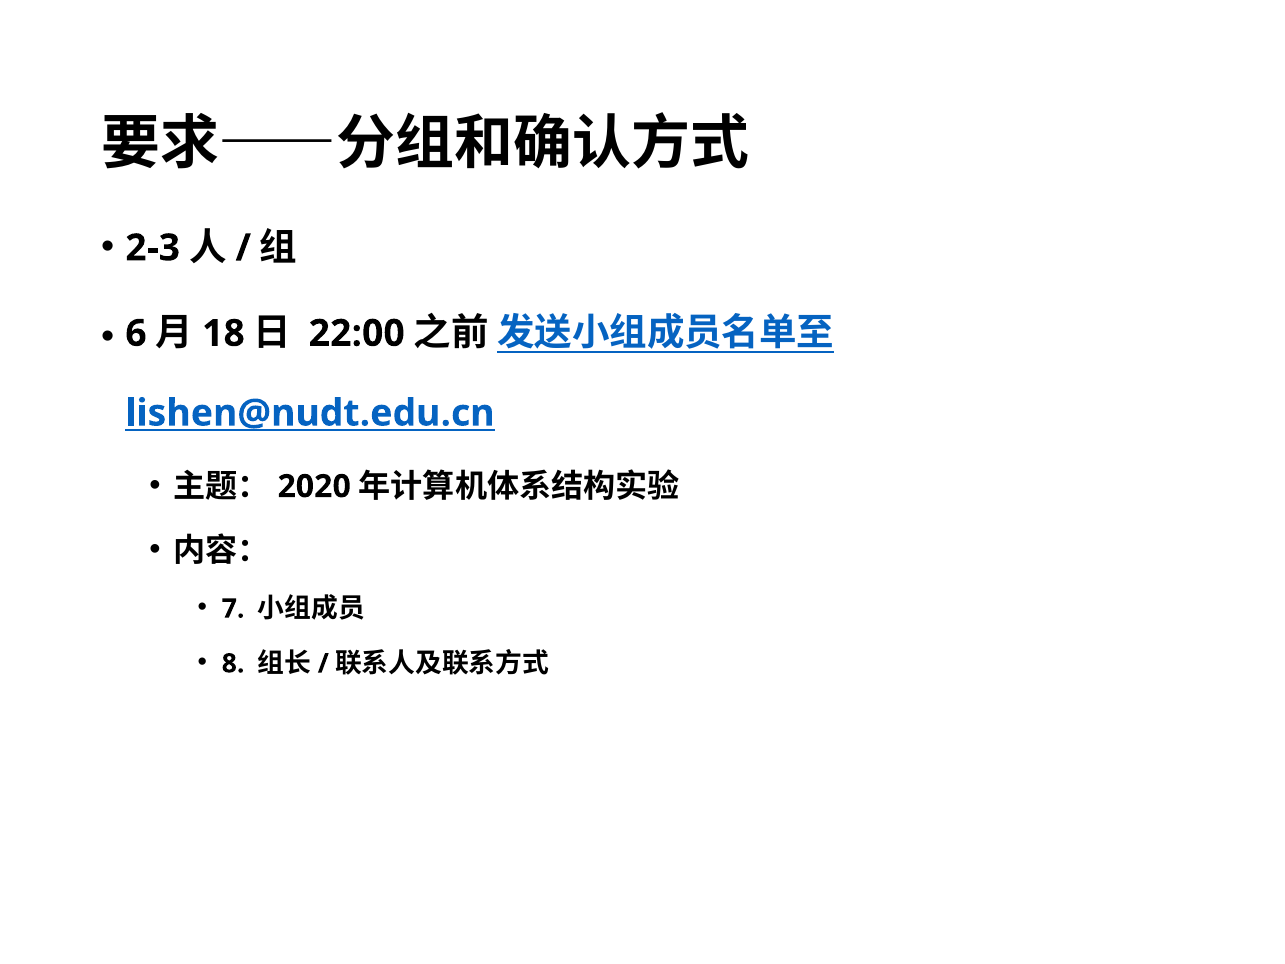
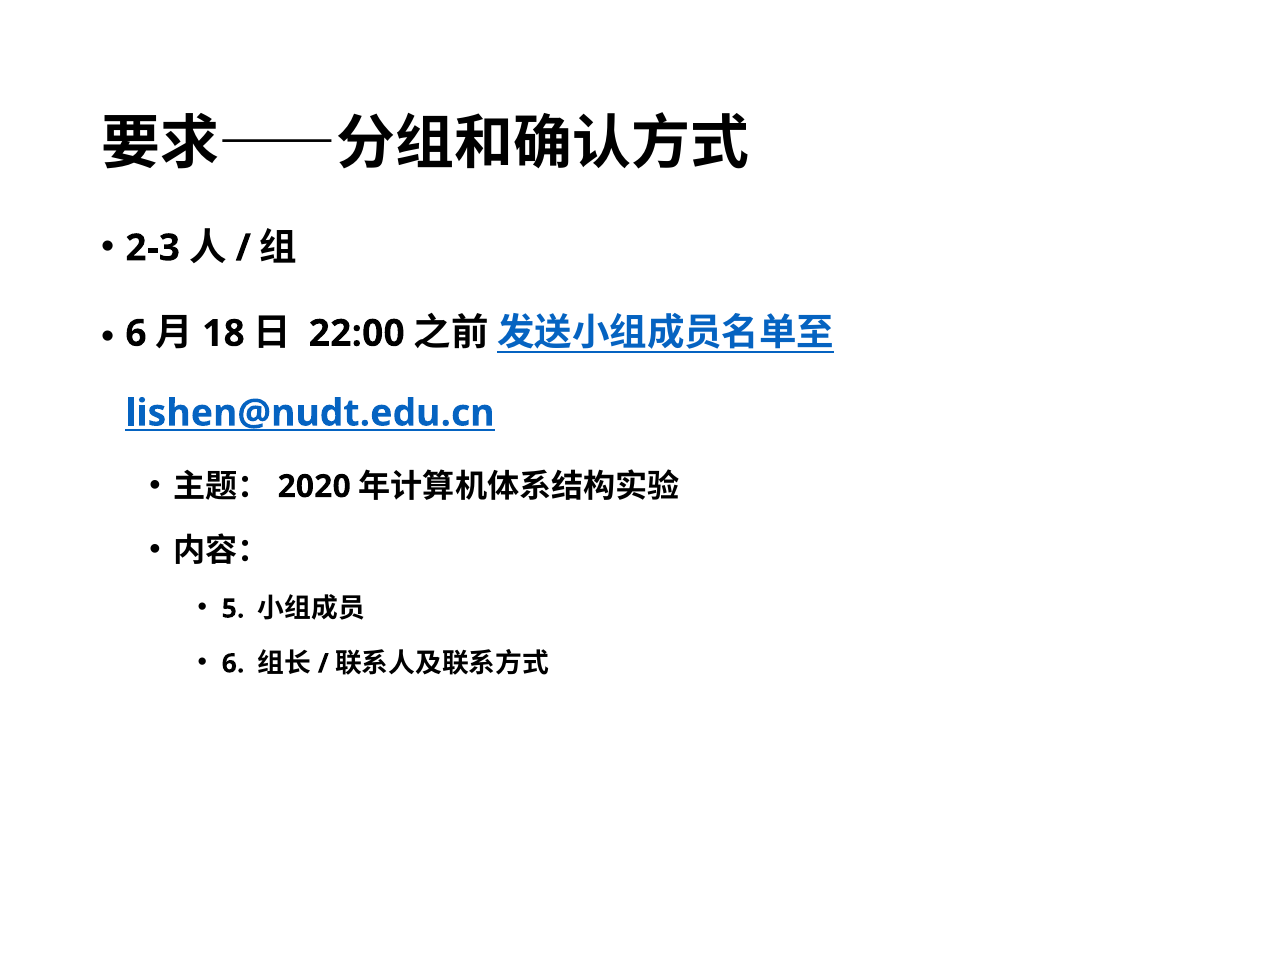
7: 7 -> 5
8 at (233, 663): 8 -> 6
